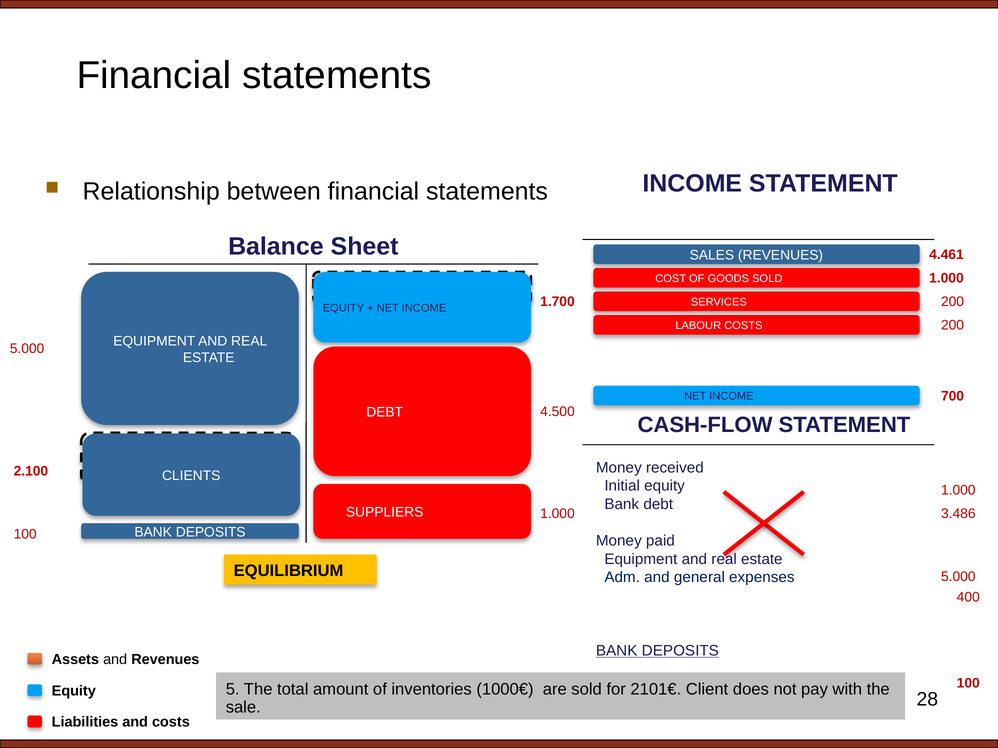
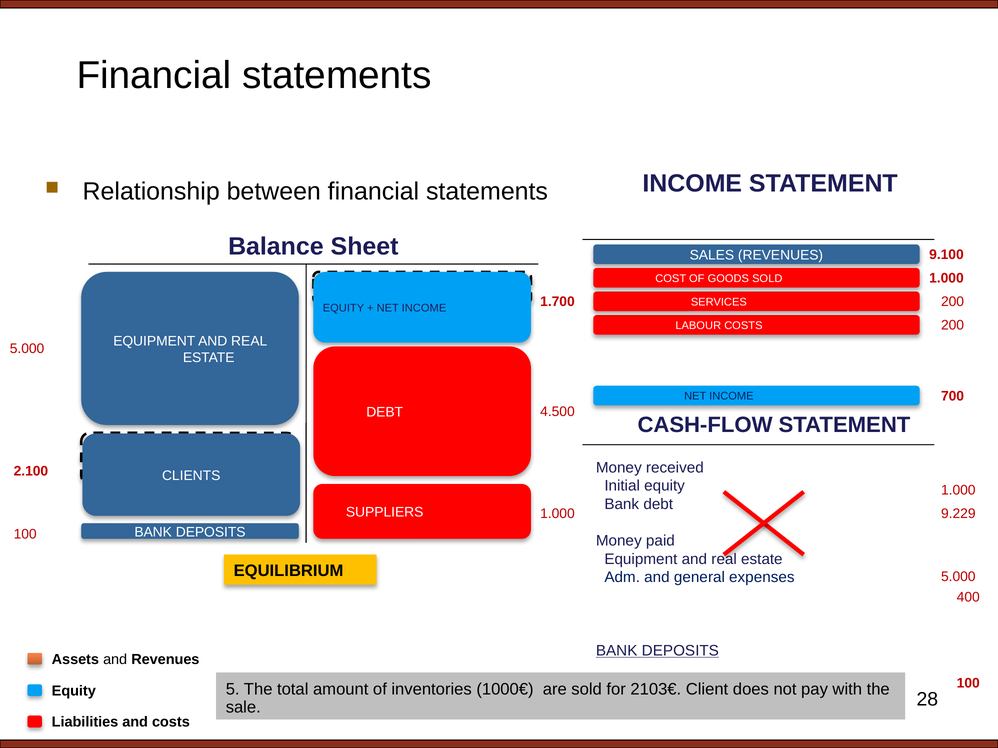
4.461: 4.461 -> 9.100
3.486: 3.486 -> 9.229
2101€: 2101€ -> 2103€
